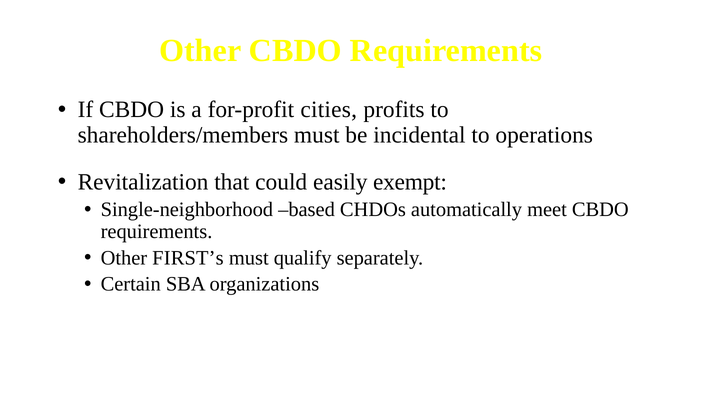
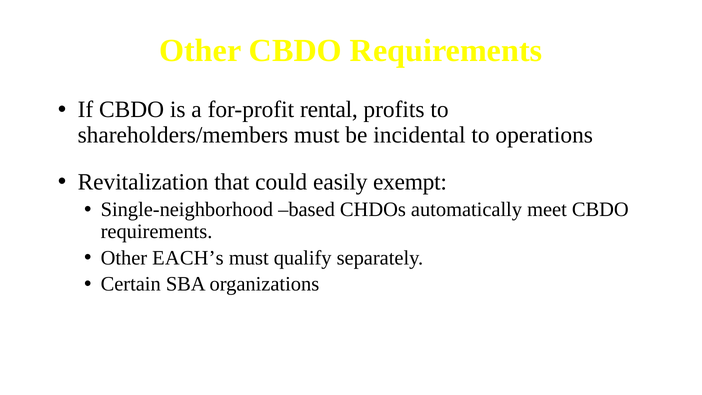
cities: cities -> rental
FIRST’s: FIRST’s -> EACH’s
